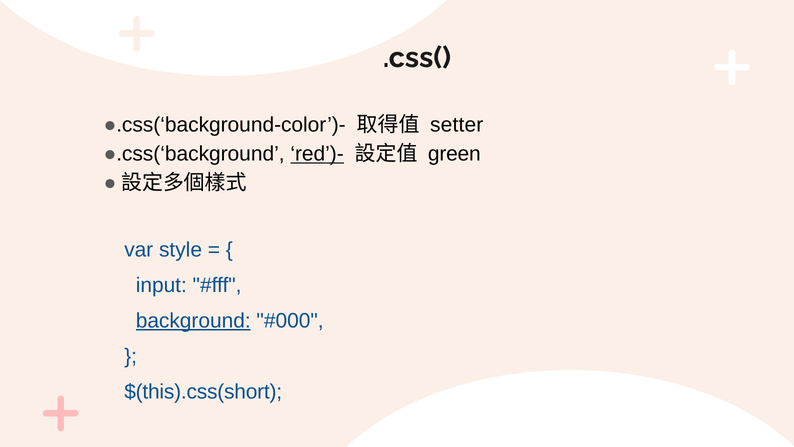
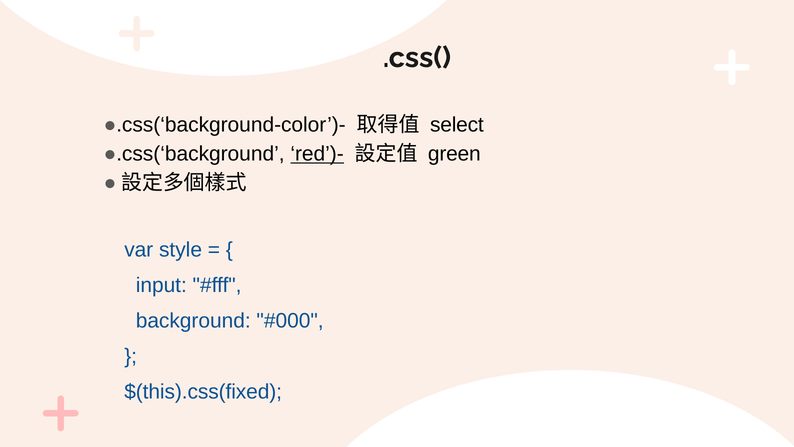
setter: setter -> select
background underline: present -> none
$(this).css(short: $(this).css(short -> $(this).css(fixed
